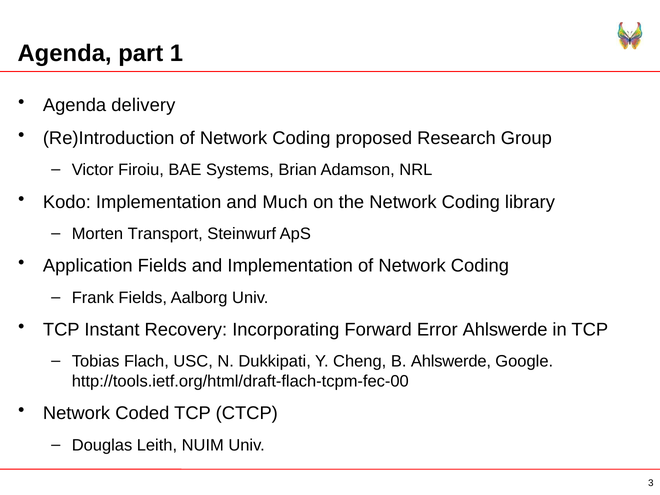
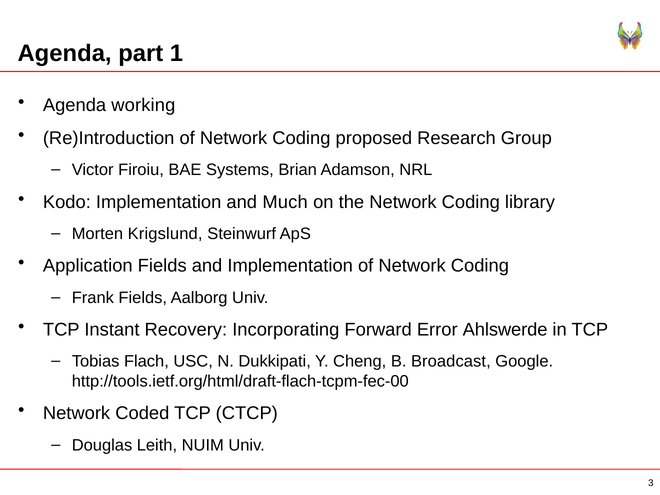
delivery: delivery -> working
Transport: Transport -> Krigslund
B Ahlswerde: Ahlswerde -> Broadcast
